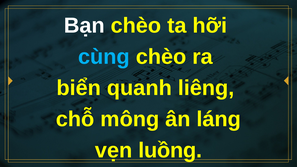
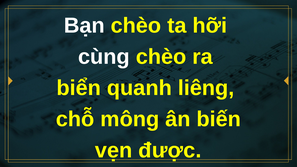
cùng colour: light blue -> white
láng: láng -> biến
luồng: luồng -> được
